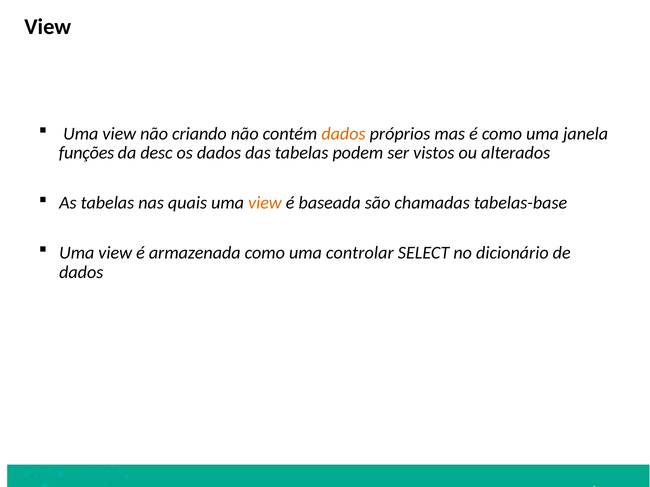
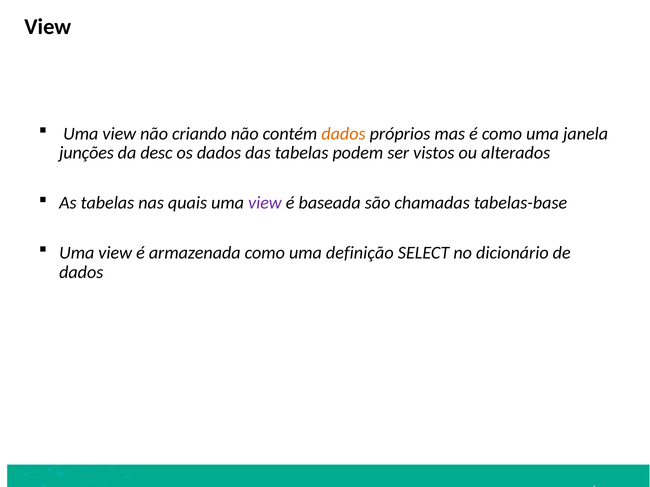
funções: funções -> junções
view at (265, 203) colour: orange -> purple
controlar: controlar -> definição
